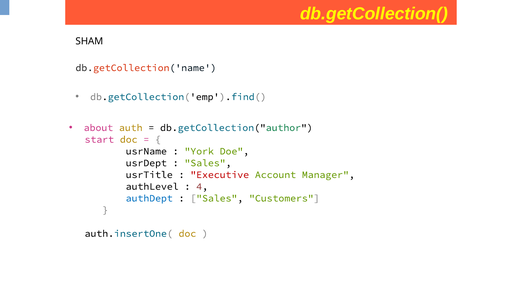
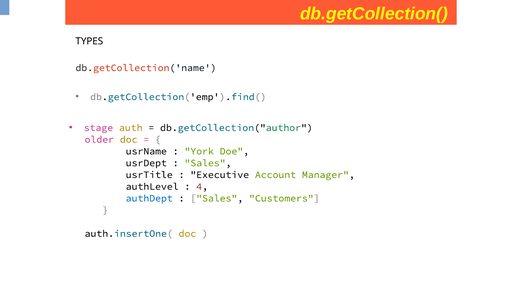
SHAM: SHAM -> TYPES
about: about -> stage
start: start -> older
Executive colour: red -> black
